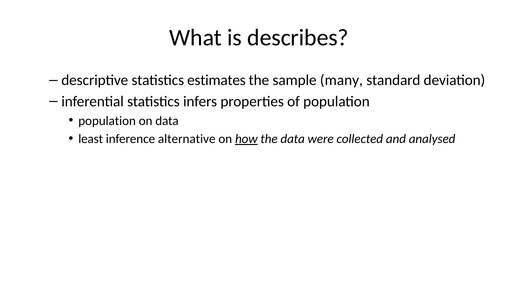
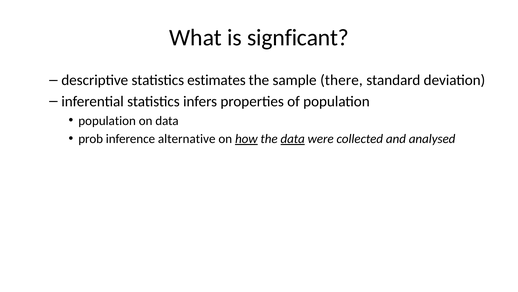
describes: describes -> signficant
many: many -> there
least: least -> prob
data at (293, 139) underline: none -> present
